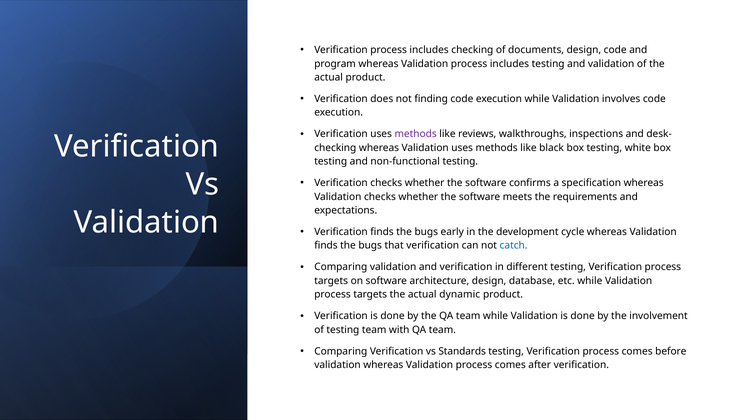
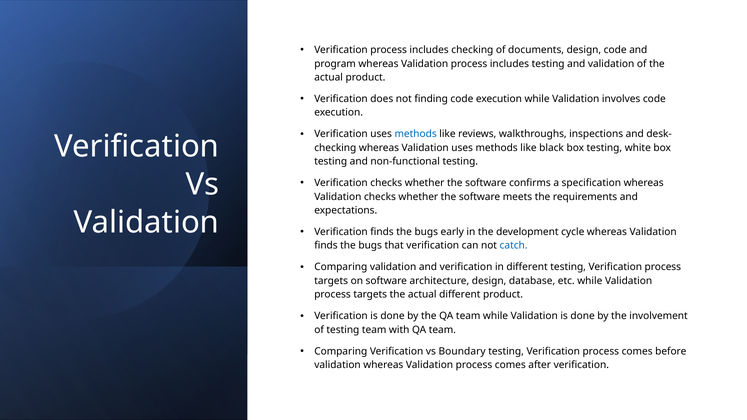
methods at (416, 134) colour: purple -> blue
actual dynamic: dynamic -> different
Standards: Standards -> Boundary
